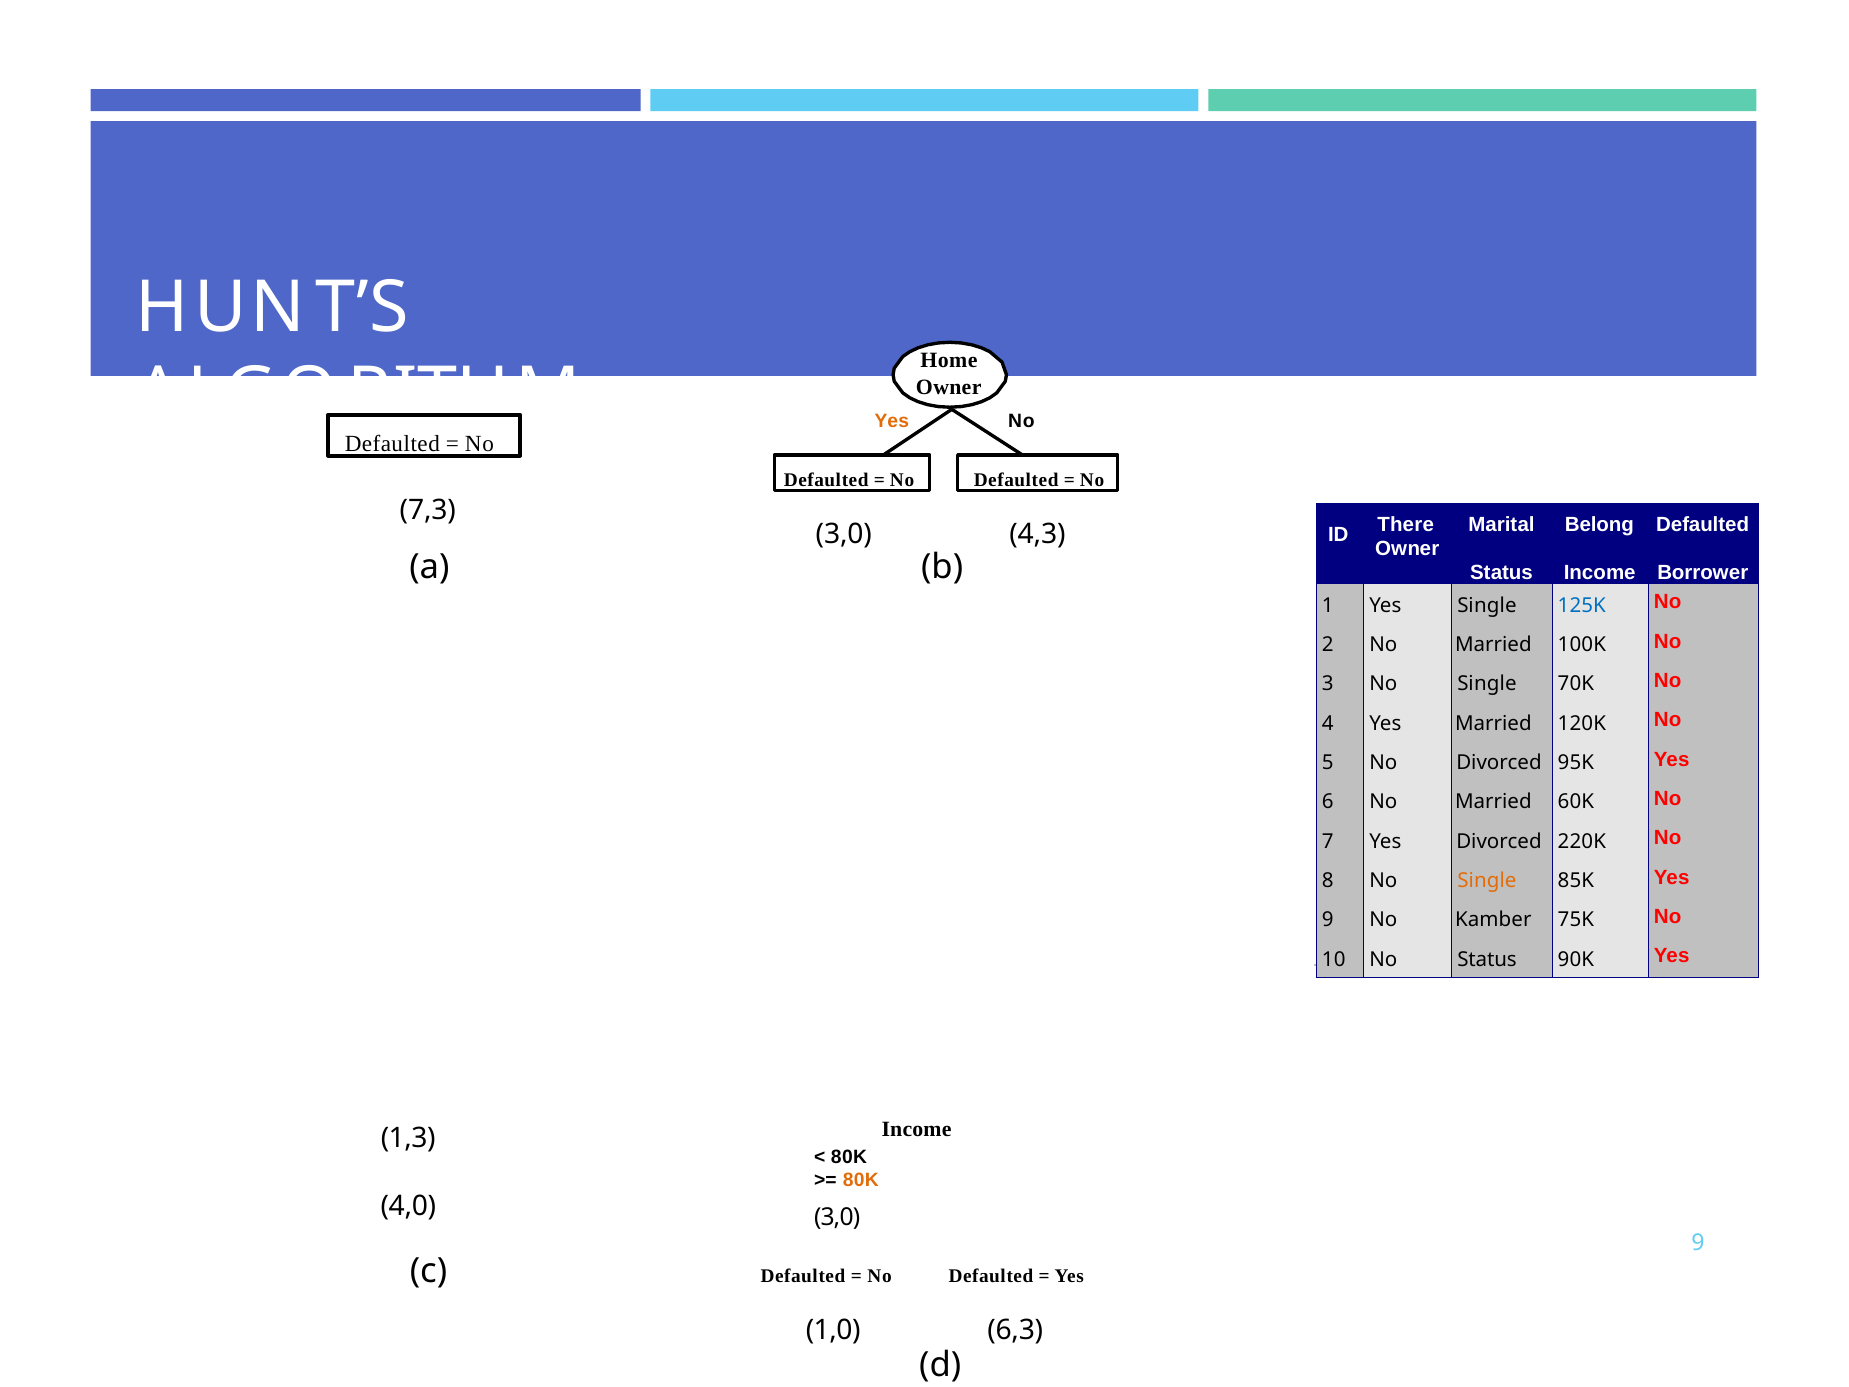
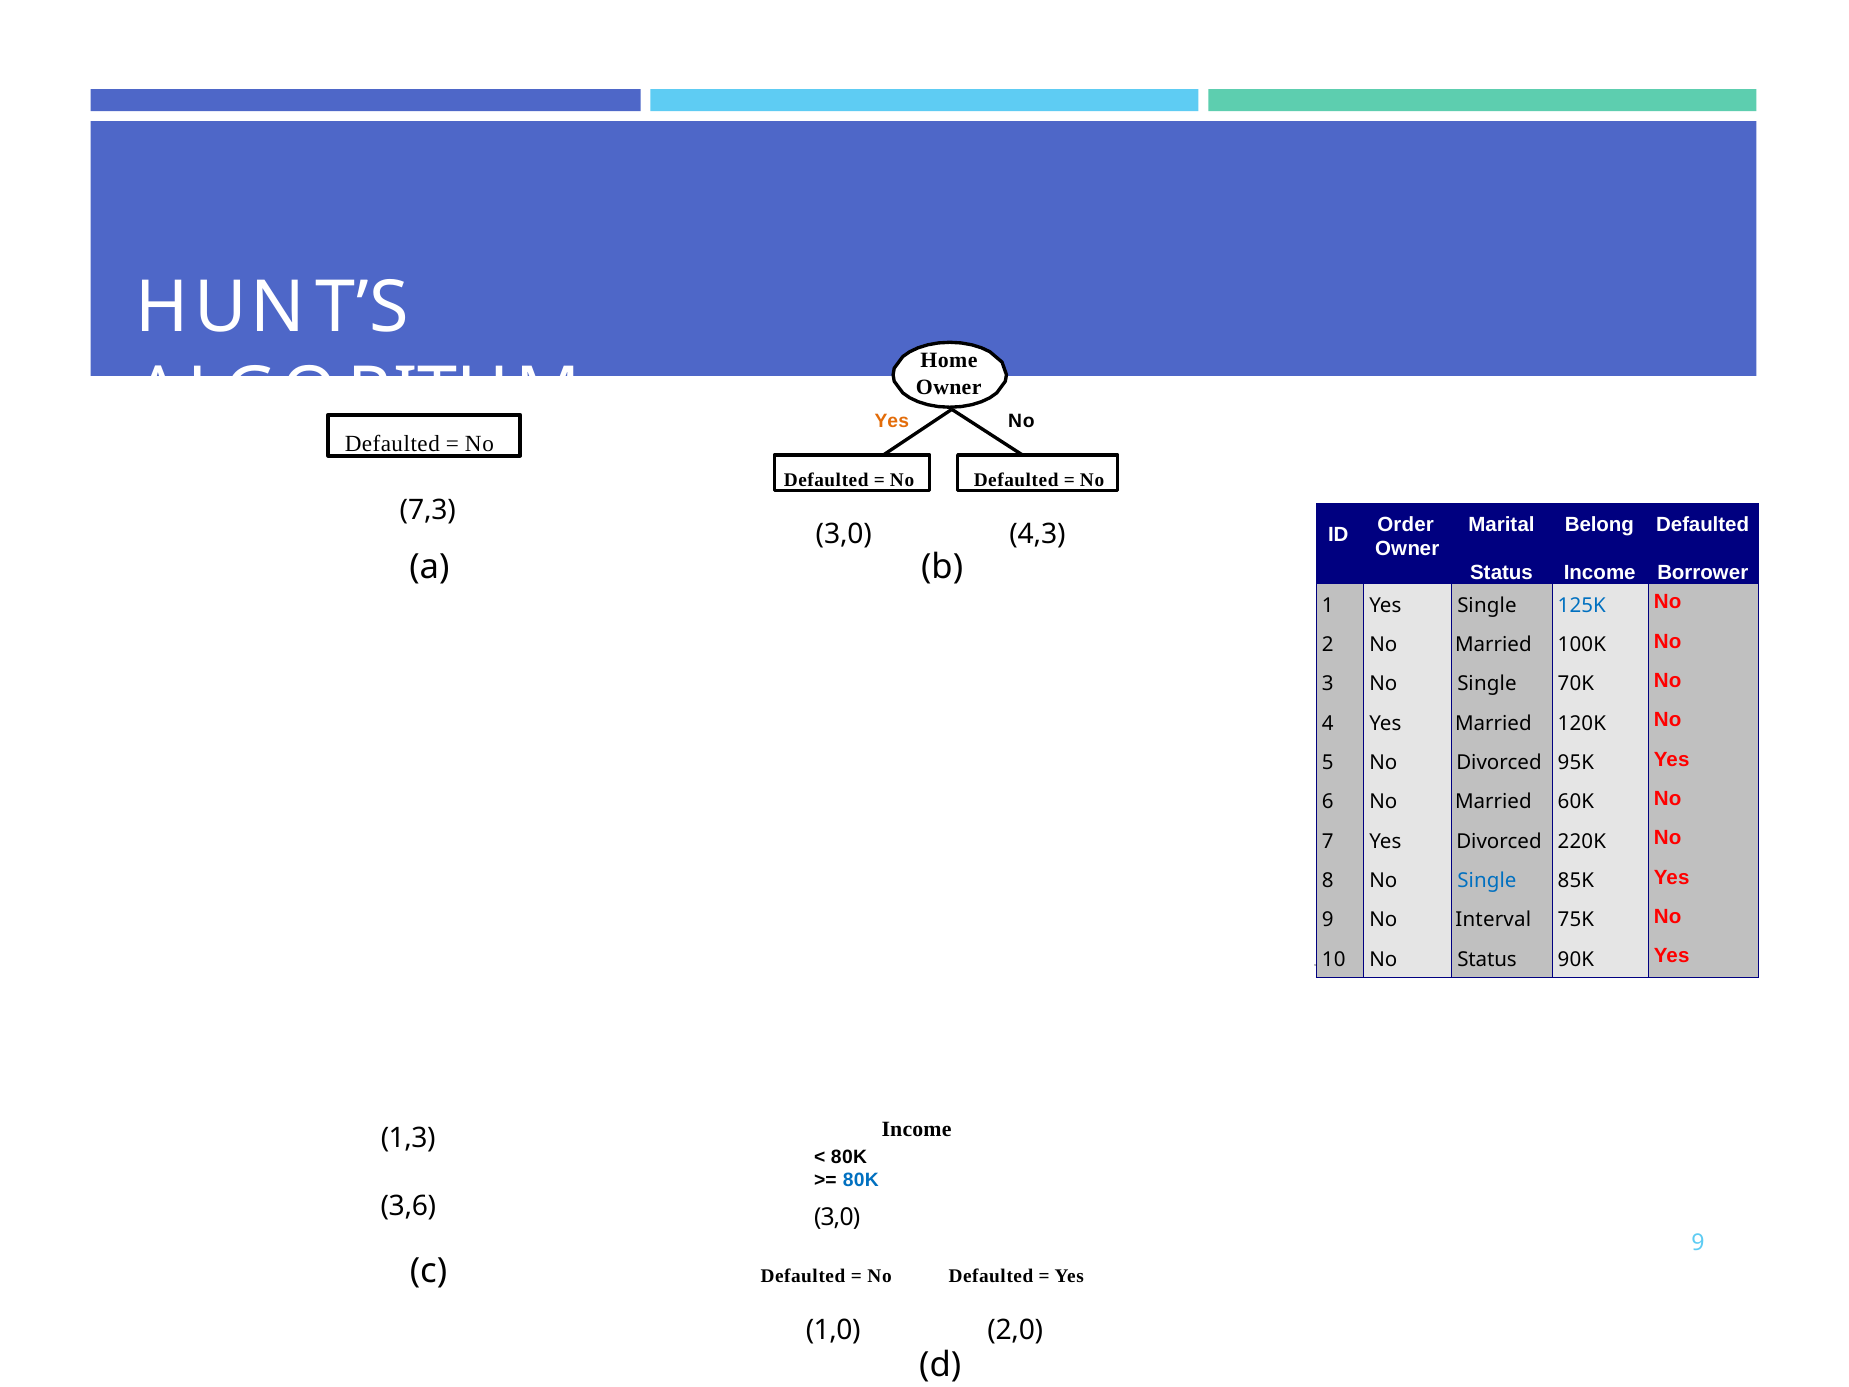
There: There -> Order
Single at (1487, 880) colour: orange -> blue
Kamber: Kamber -> Interval
80K at (861, 1180) colour: orange -> blue
4,0: 4,0 -> 3,6
6,3: 6,3 -> 2,0
